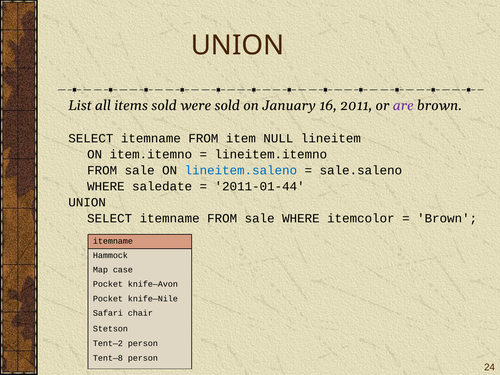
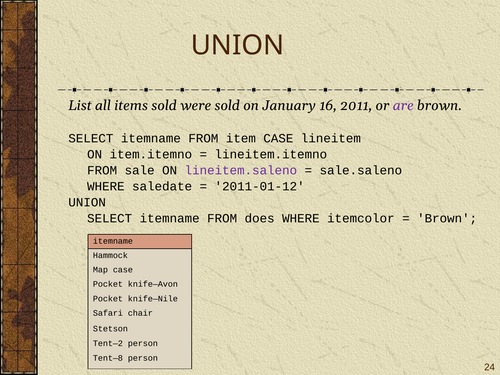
item NULL: NULL -> CASE
lineitem.saleno colour: blue -> purple
2011-01-44: 2011-01-44 -> 2011-01-12
itemname FROM sale: sale -> does
